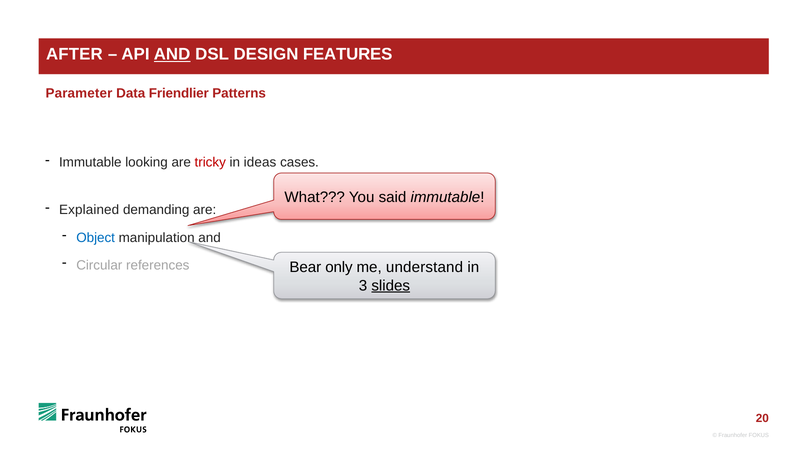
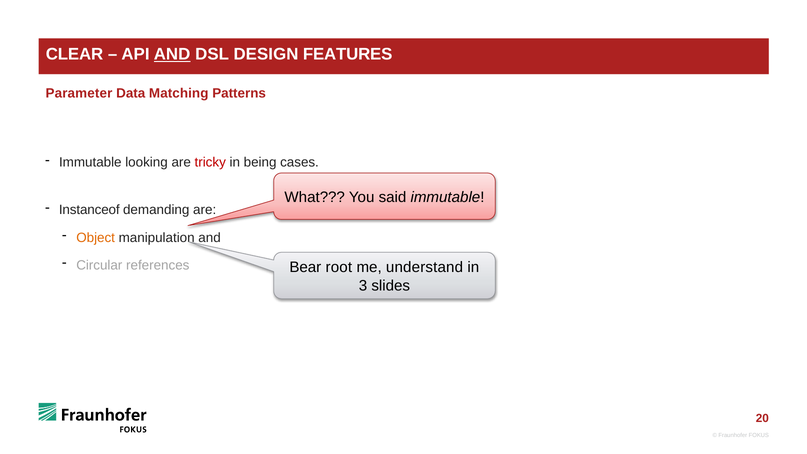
AFTER: AFTER -> CLEAR
Friendlier: Friendlier -> Matching
ideas: ideas -> being
Explained: Explained -> Instanceof
Object colour: blue -> orange
only: only -> root
slides underline: present -> none
